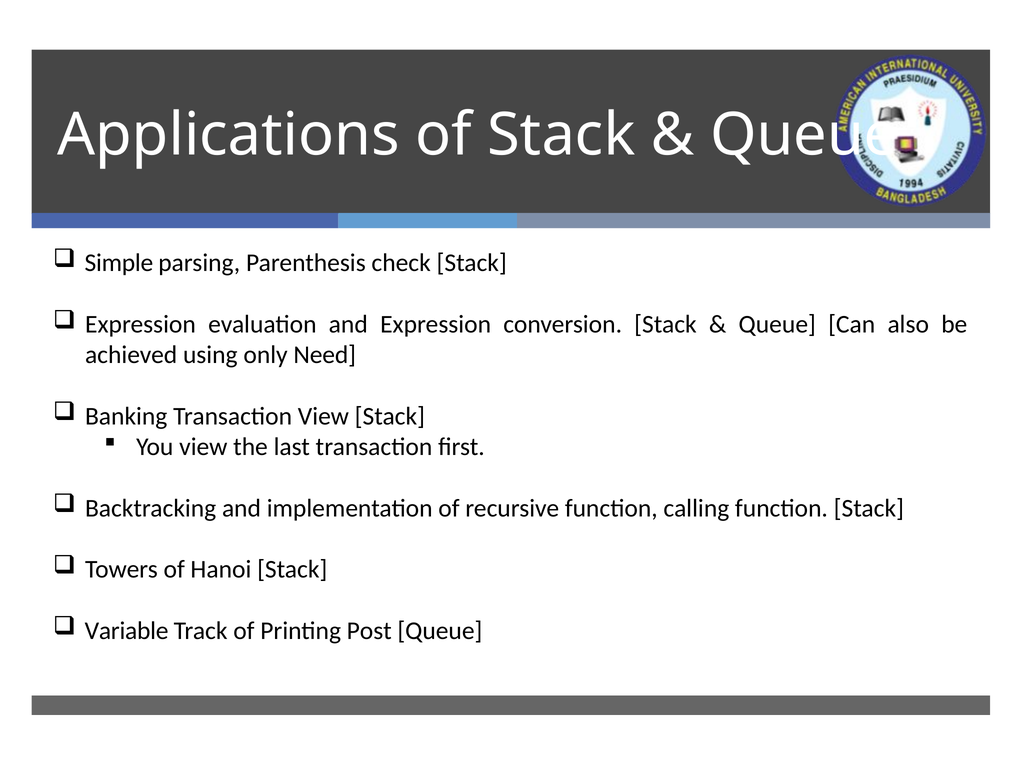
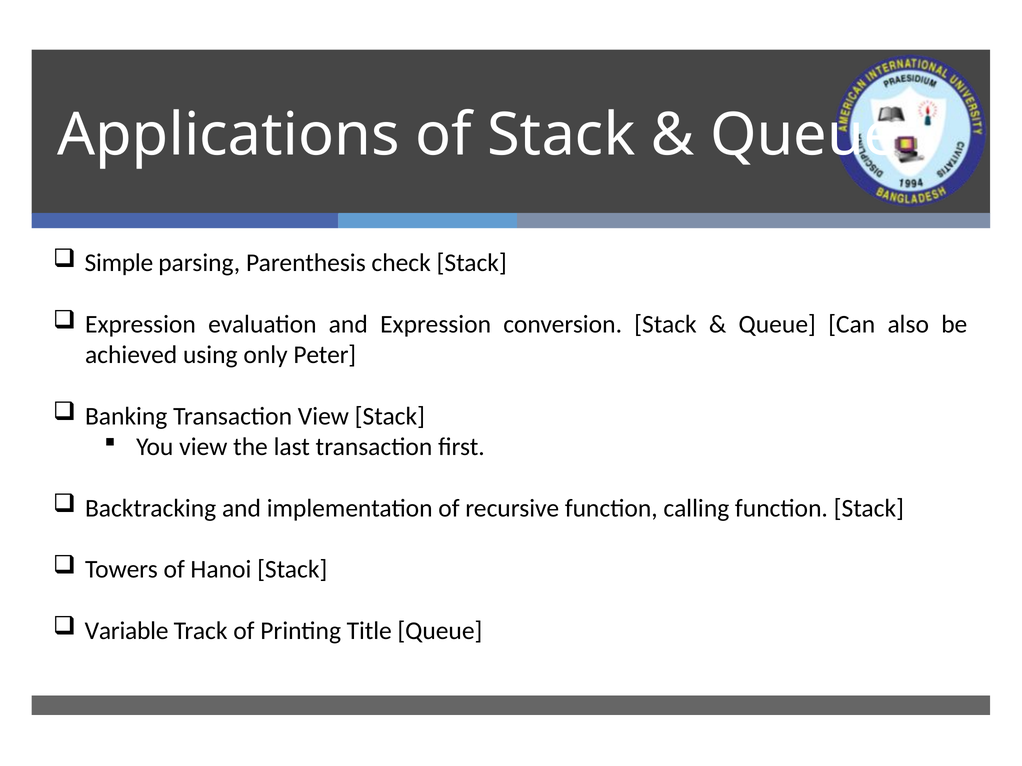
Need: Need -> Peter
Post: Post -> Title
